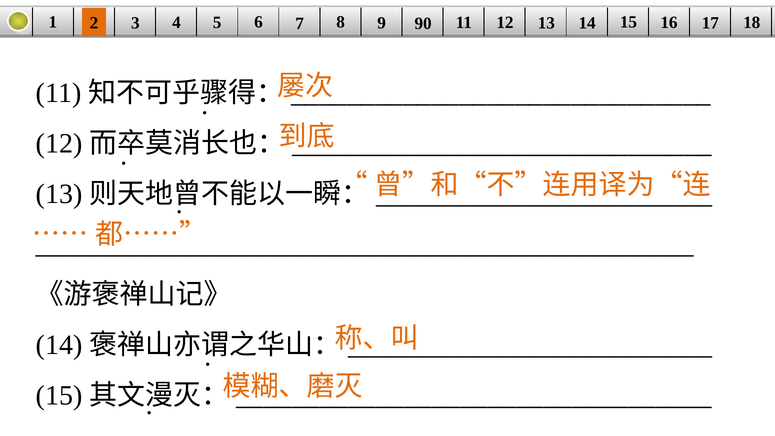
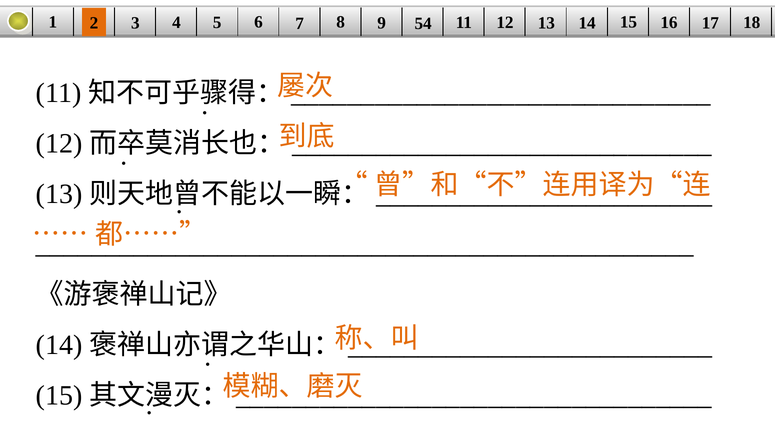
90: 90 -> 54
